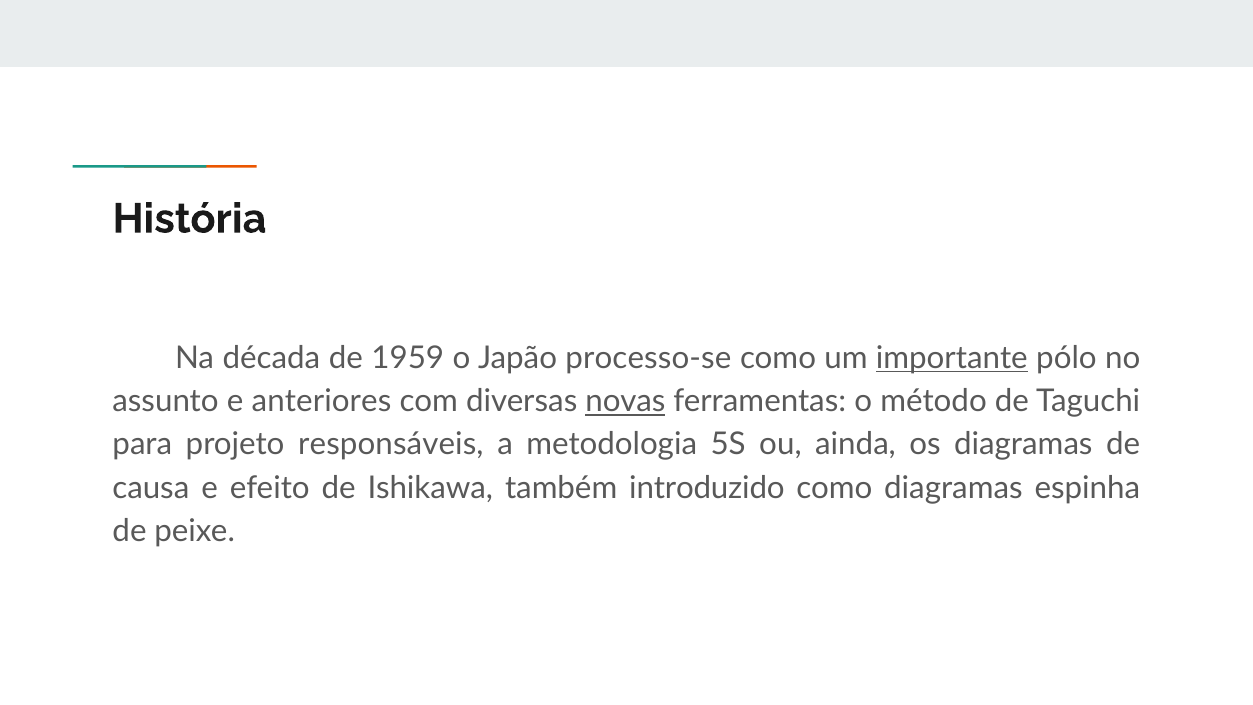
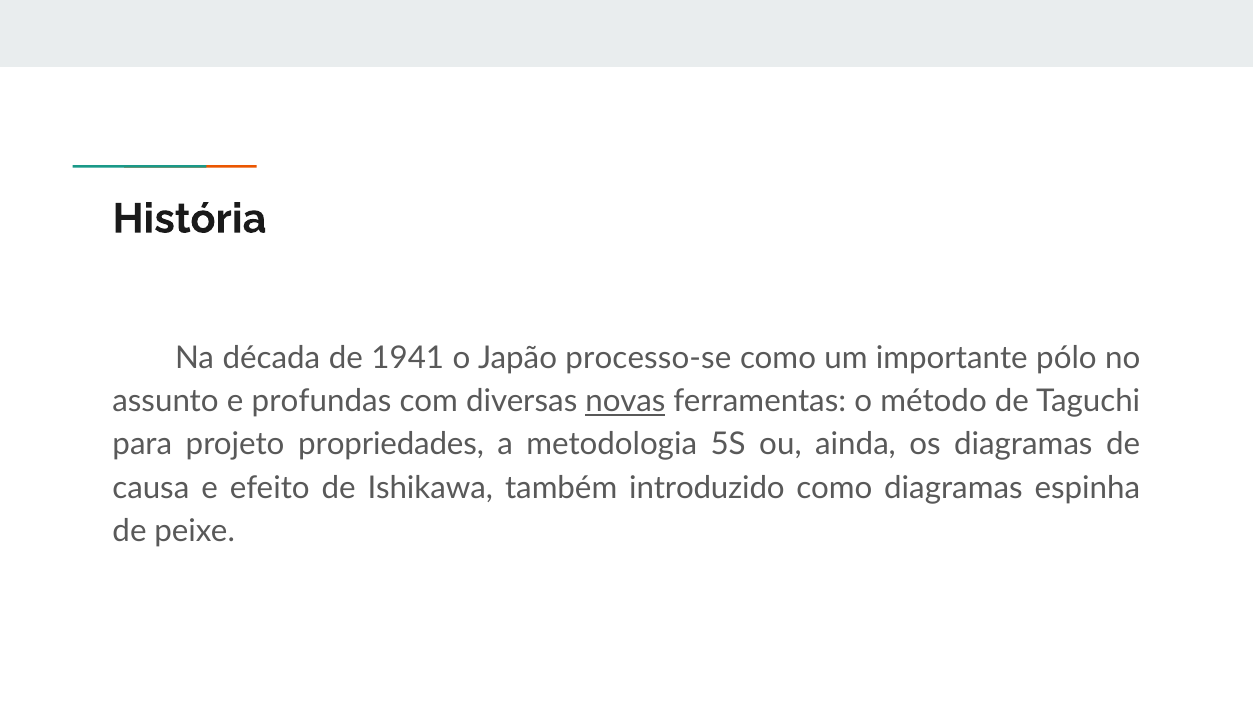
1959: 1959 -> 1941
importante underline: present -> none
anteriores: anteriores -> profundas
responsáveis: responsáveis -> propriedades
